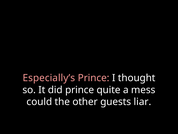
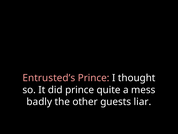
Especially’s: Especially’s -> Entrusted’s
could: could -> badly
